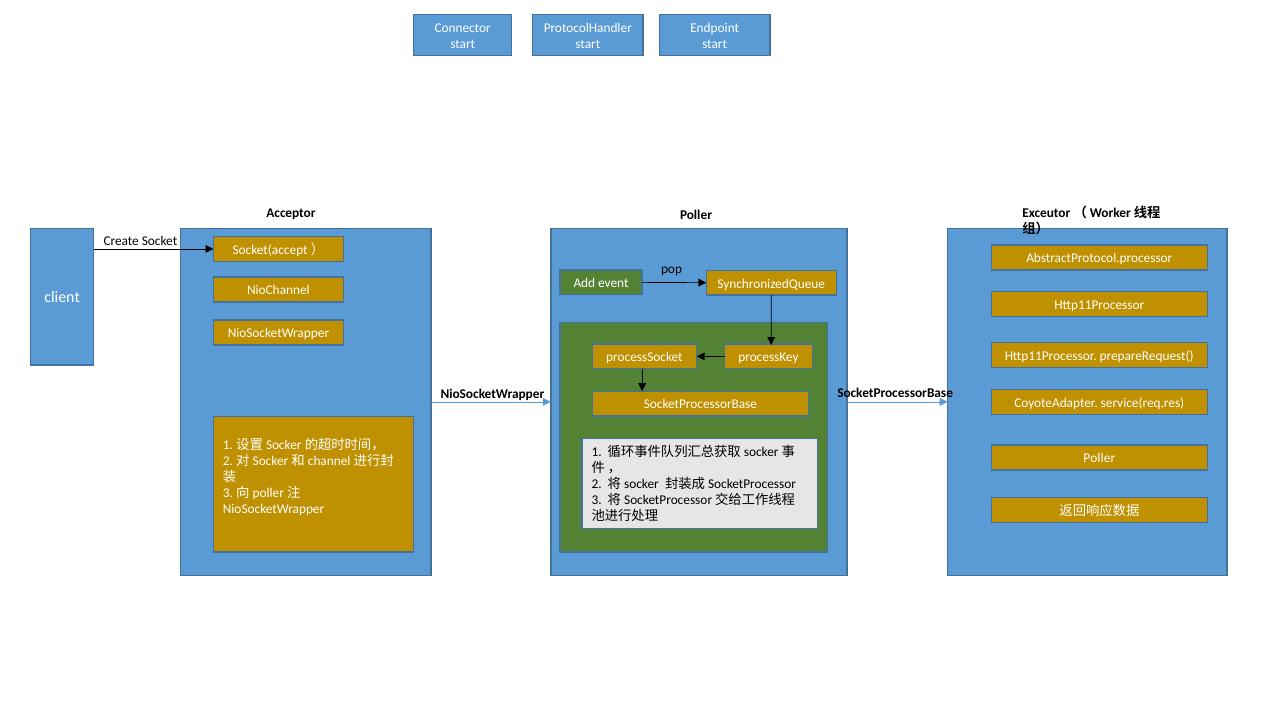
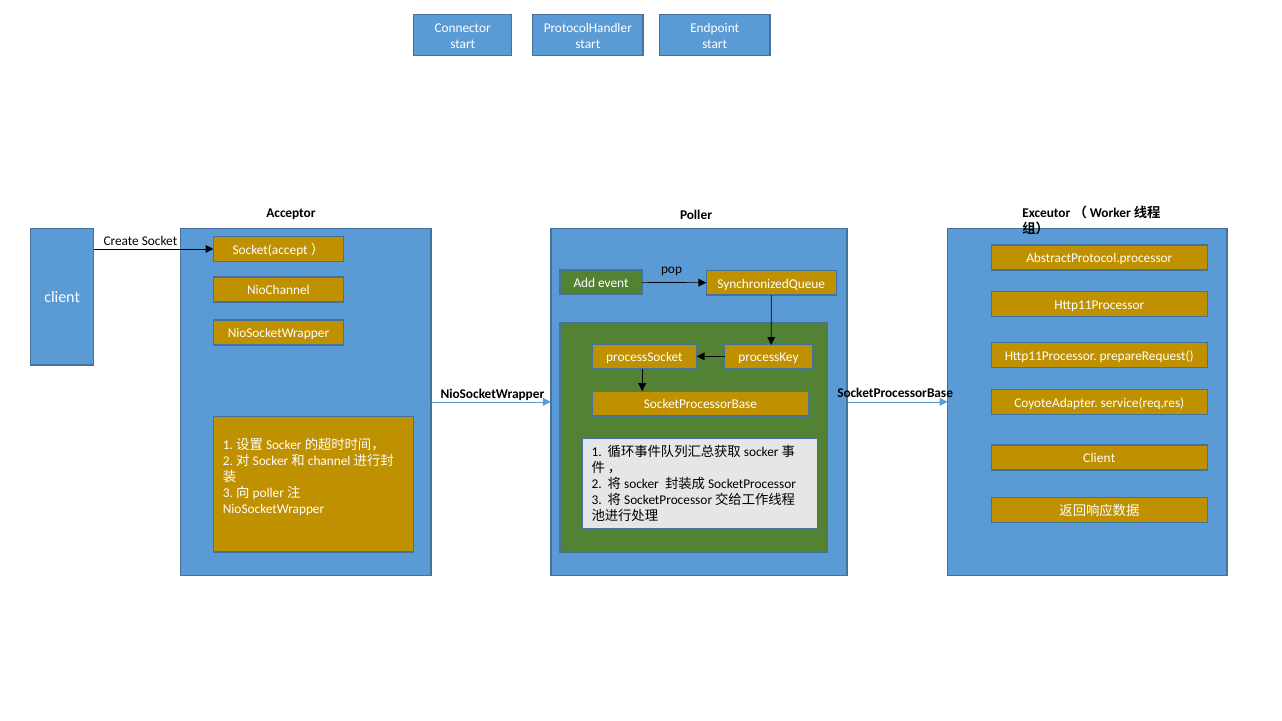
Poller at (1099, 459): Poller -> Client
